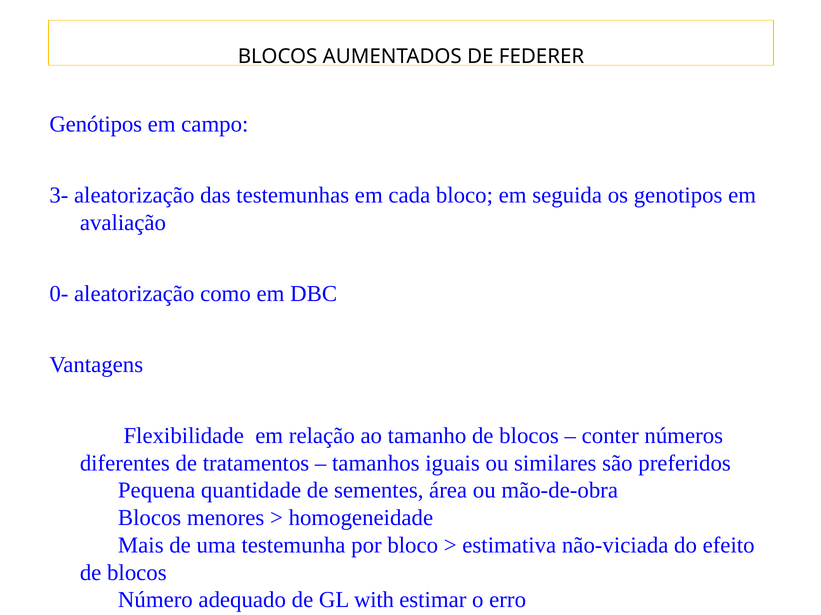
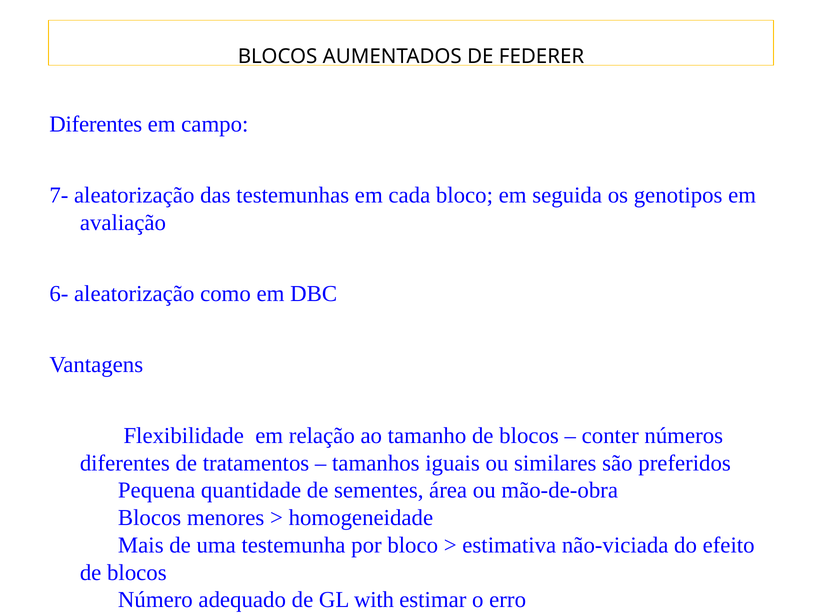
Genótipos at (96, 124): Genótipos -> Diferentes
3-: 3- -> 7-
0-: 0- -> 6-
